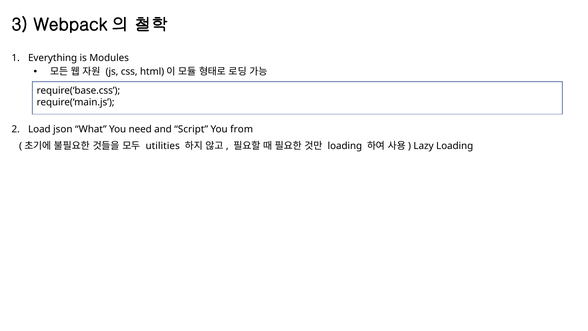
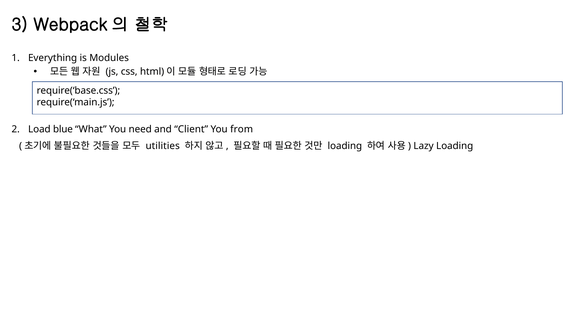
json: json -> blue
Script: Script -> Client
